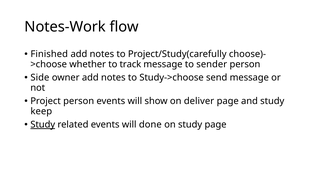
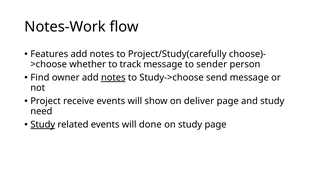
Finished: Finished -> Features
Side: Side -> Find
notes at (113, 78) underline: none -> present
Project person: person -> receive
keep: keep -> need
